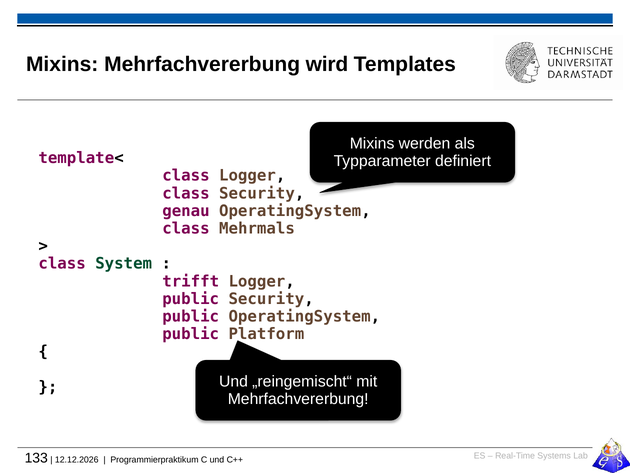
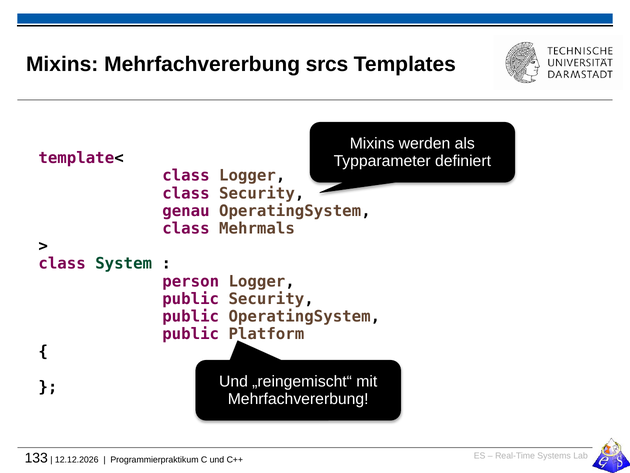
wird: wird -> srcs
trifft: trifft -> person
